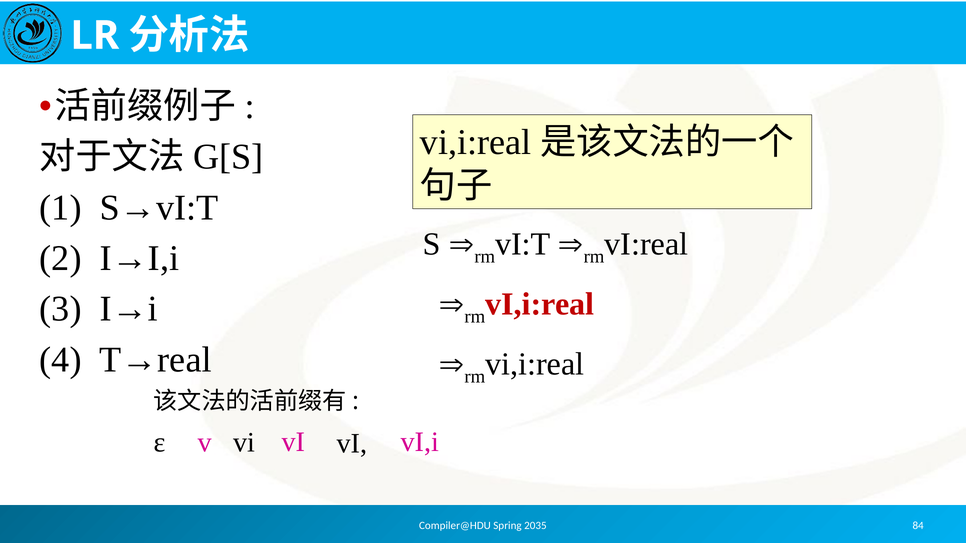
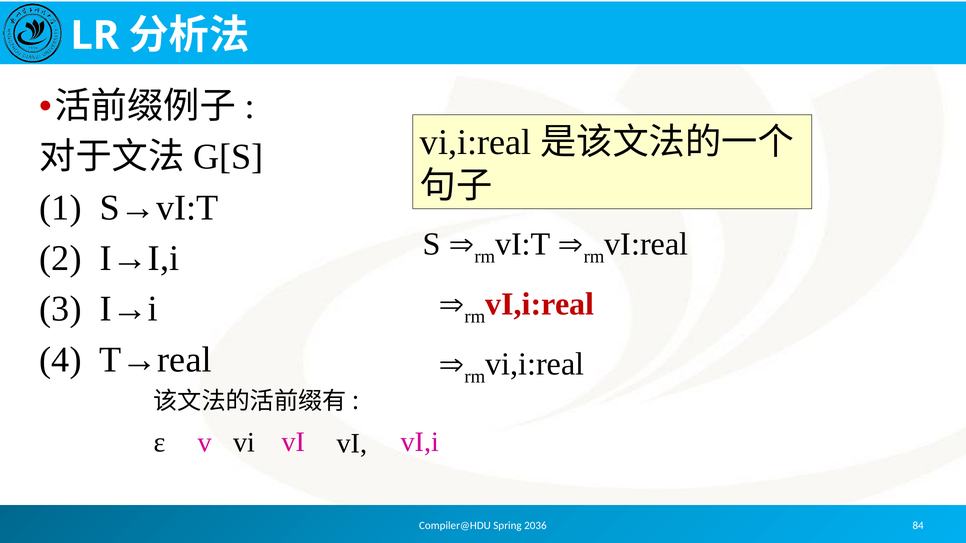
2035: 2035 -> 2036
